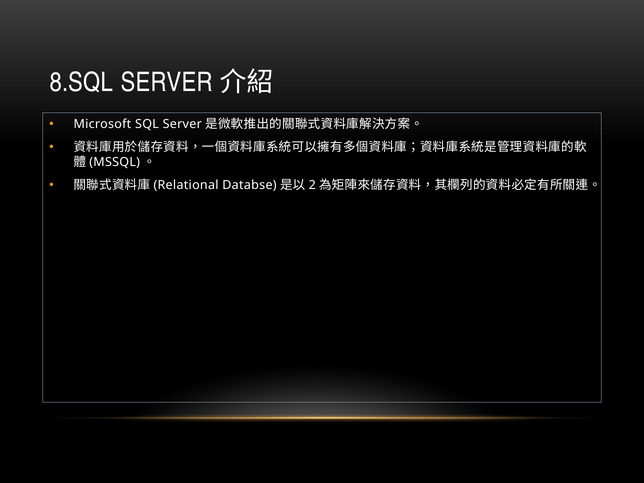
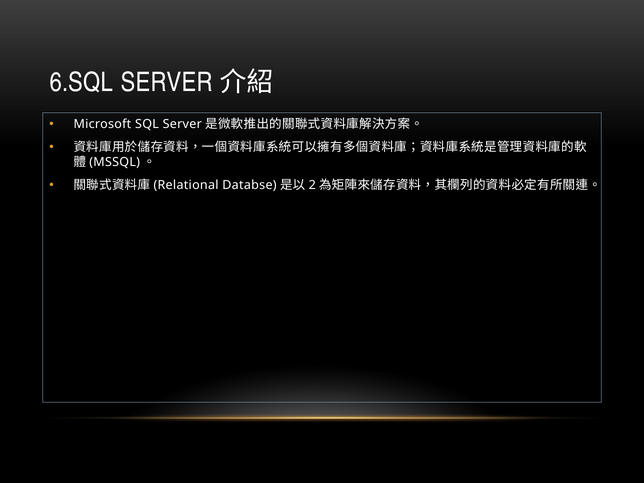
8.SQL: 8.SQL -> 6.SQL
